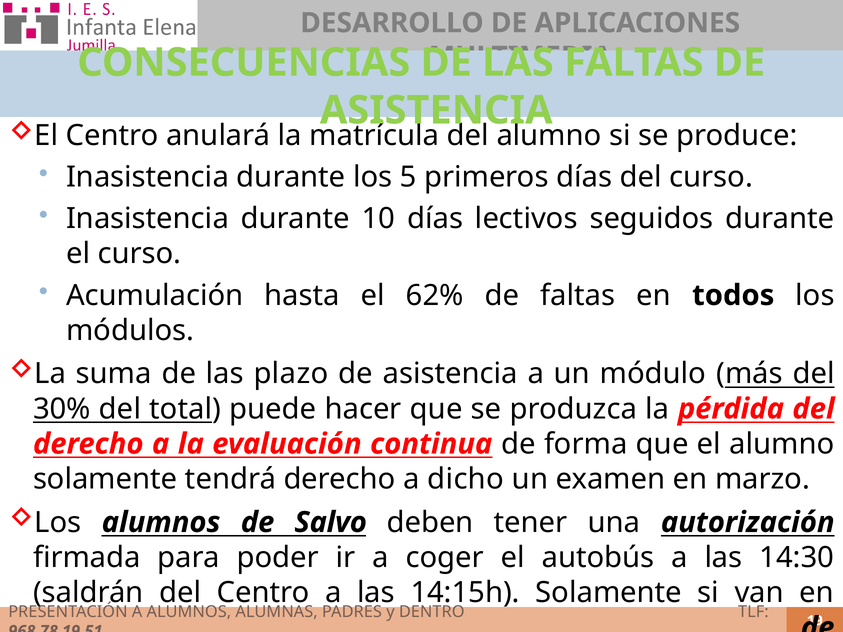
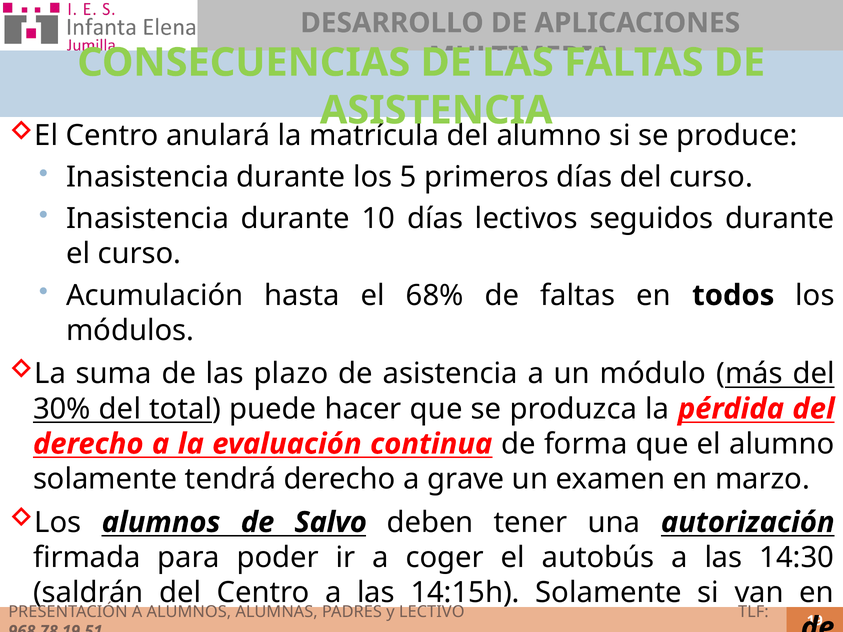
62%: 62% -> 68%
dicho: dicho -> grave
DENTRO: DENTRO -> LECTIVO
